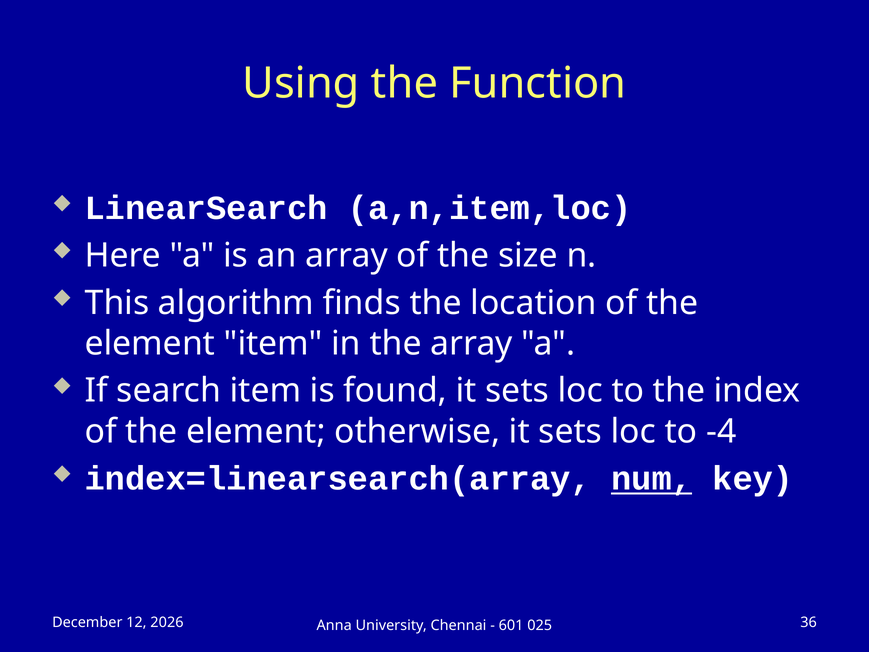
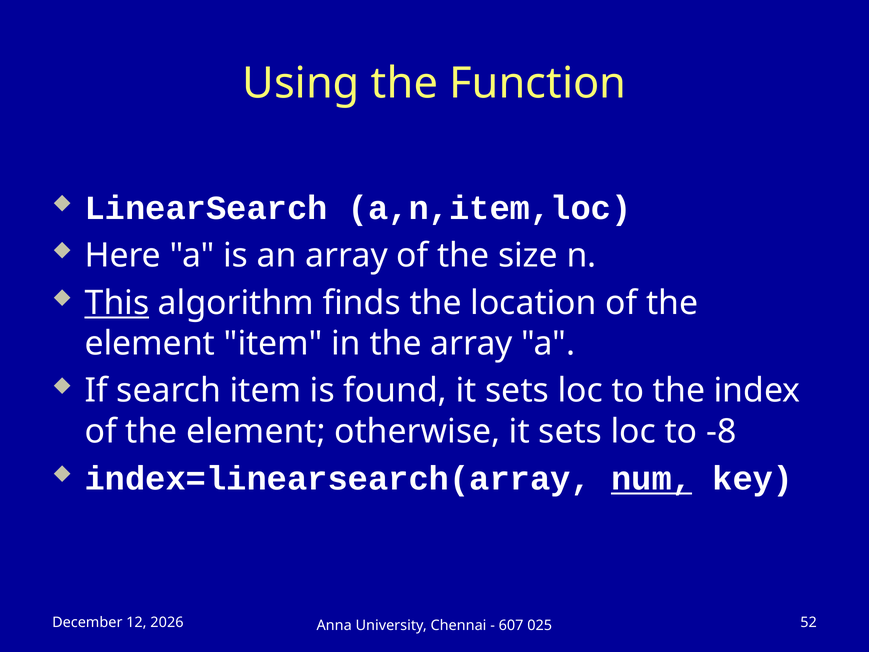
This underline: none -> present
-4: -4 -> -8
601: 601 -> 607
36: 36 -> 52
